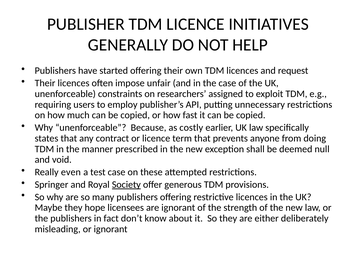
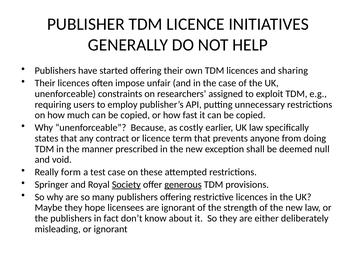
request: request -> sharing
even: even -> form
generous underline: none -> present
